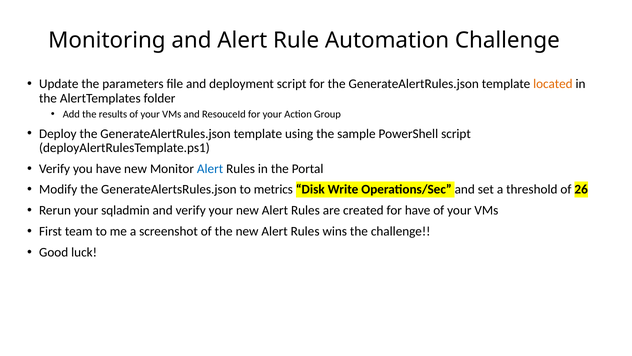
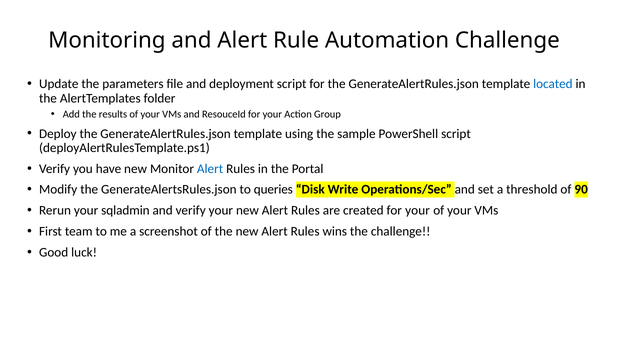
located colour: orange -> blue
metrics: metrics -> queries
26: 26 -> 90
created for have: have -> your
